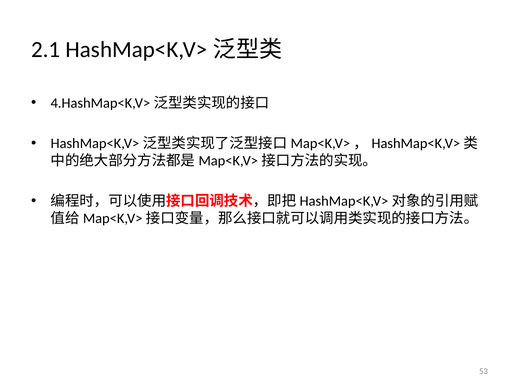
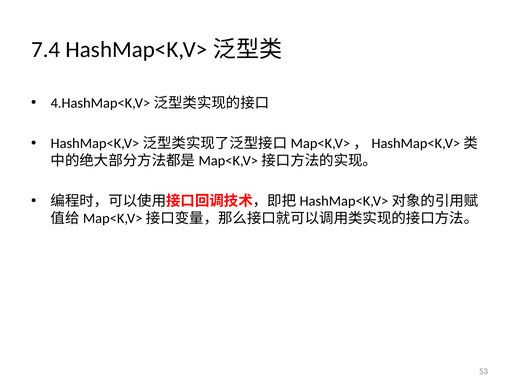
2.1: 2.1 -> 7.4
